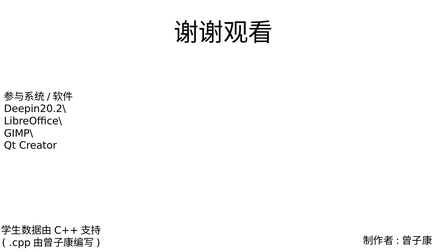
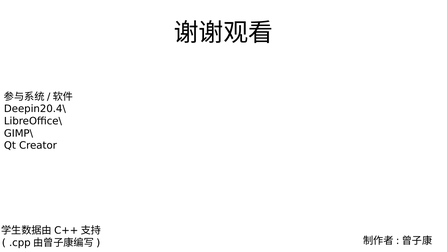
Deepin20.2\: Deepin20.2\ -> Deepin20.4\
